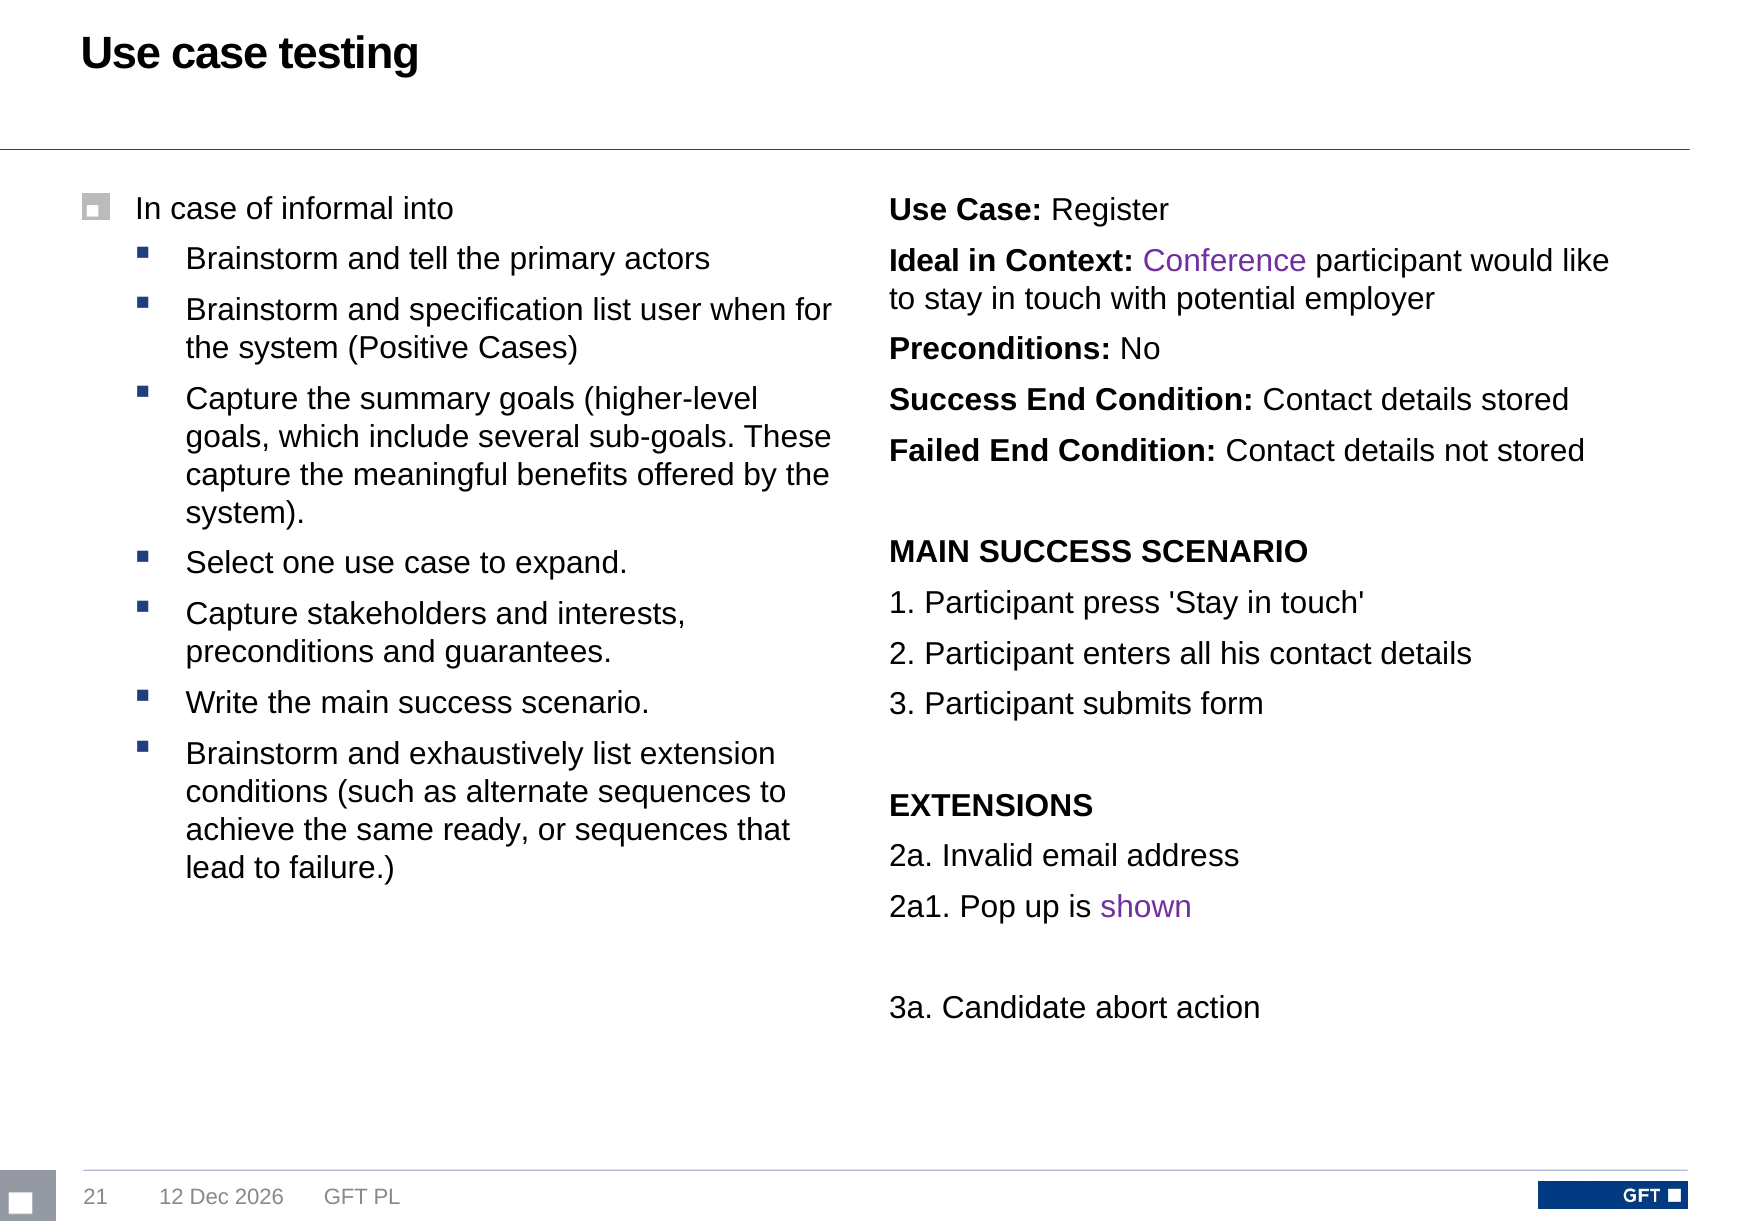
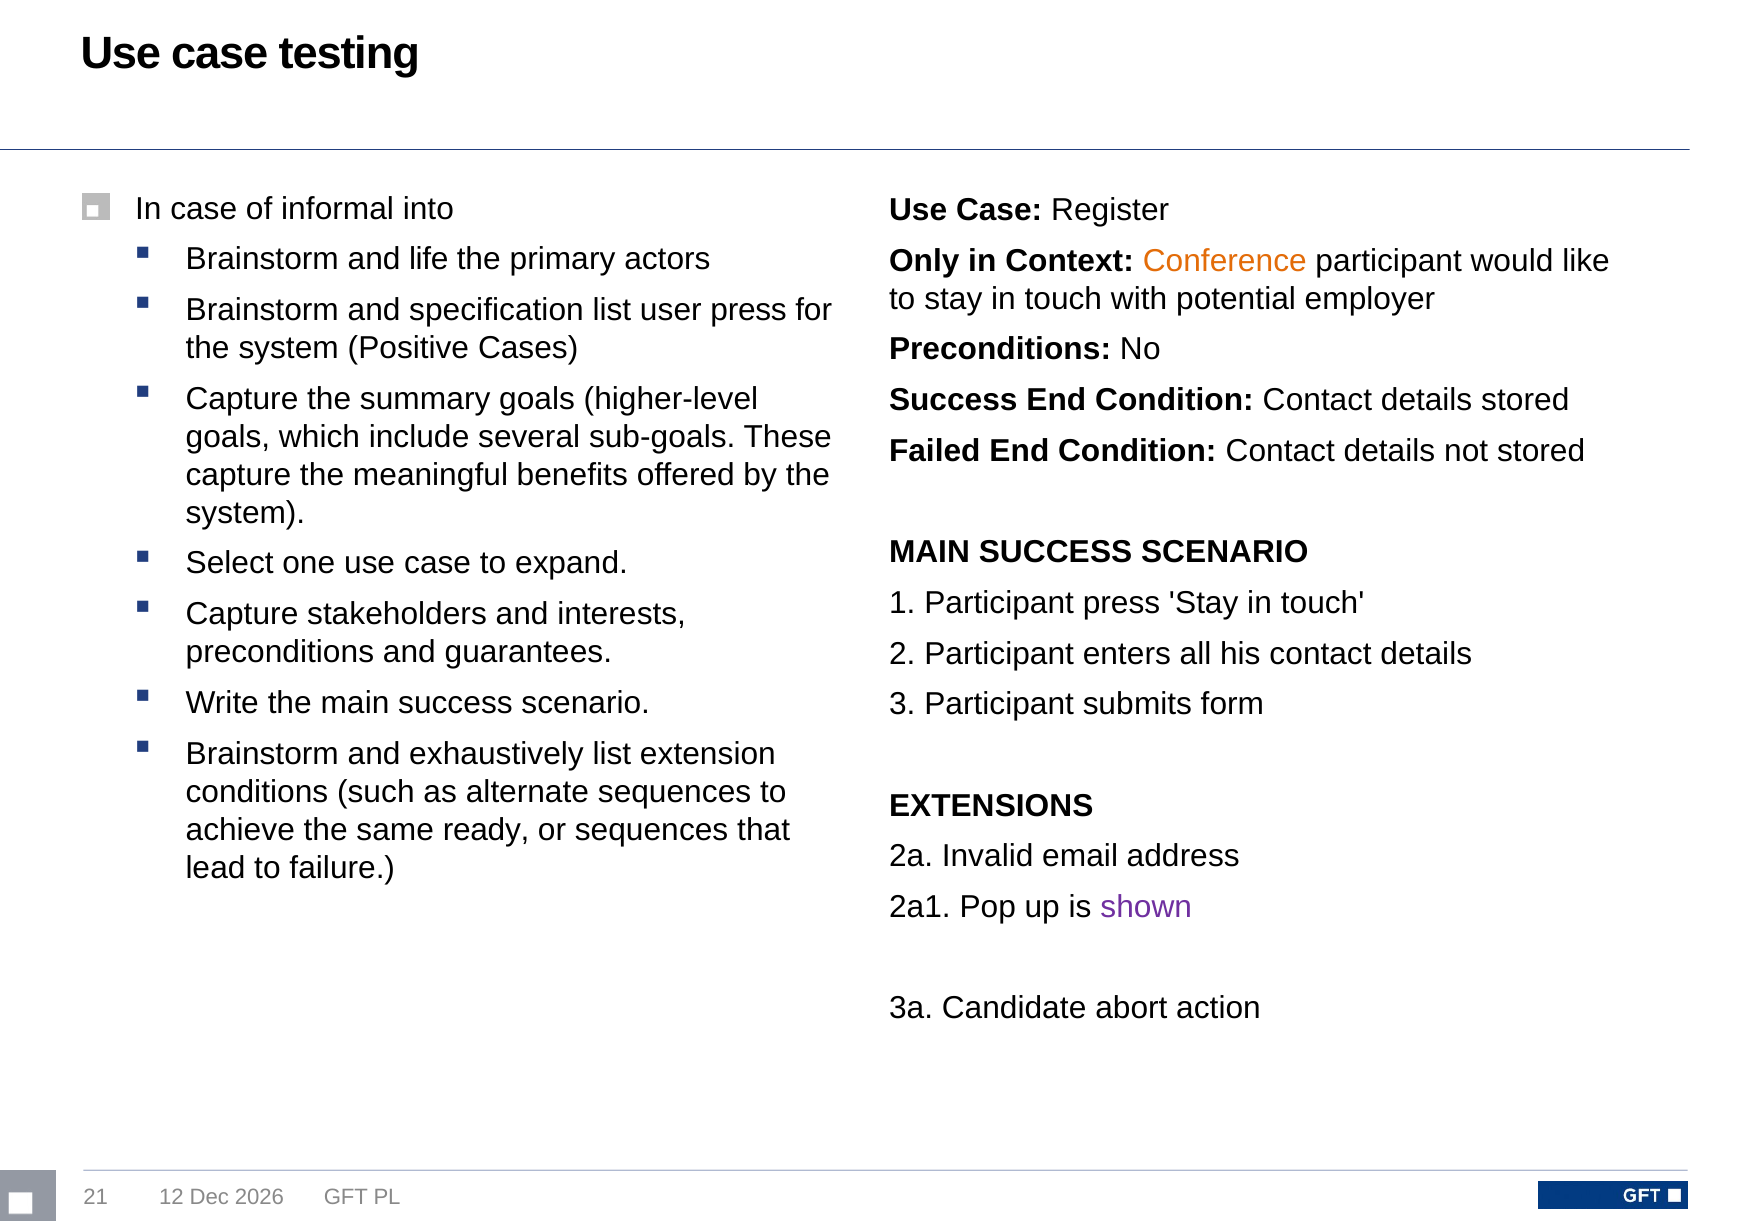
tell: tell -> life
Ideal: Ideal -> Only
Conference colour: purple -> orange
user when: when -> press
